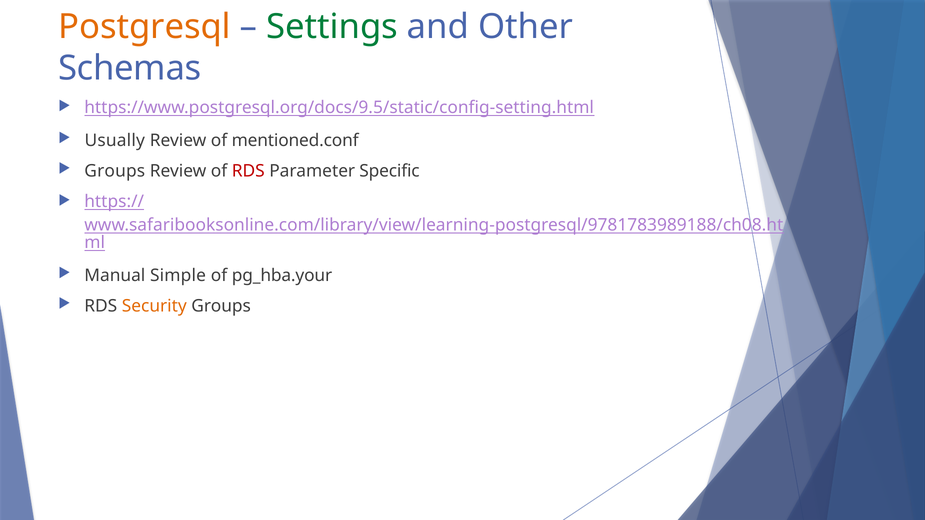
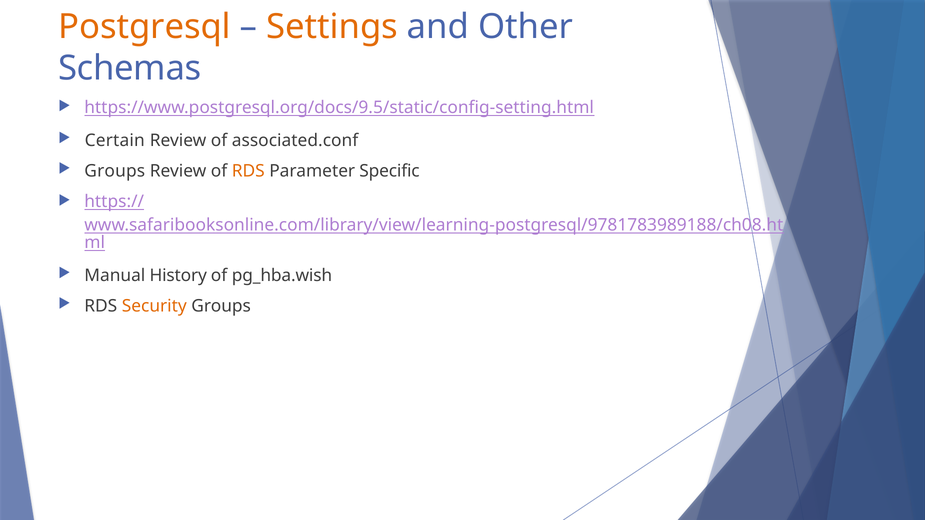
Settings colour: green -> orange
Usually: Usually -> Certain
mentioned.conf: mentioned.conf -> associated.conf
RDS at (248, 171) colour: red -> orange
Simple: Simple -> History
pg_hba.your: pg_hba.your -> pg_hba.wish
